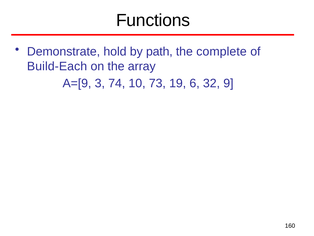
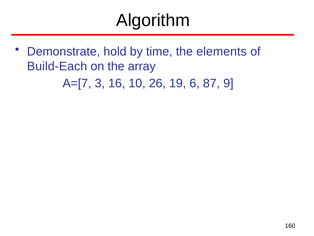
Functions: Functions -> Algorithm
path: path -> time
complete: complete -> elements
A=[9: A=[9 -> A=[7
74: 74 -> 16
73: 73 -> 26
32: 32 -> 87
